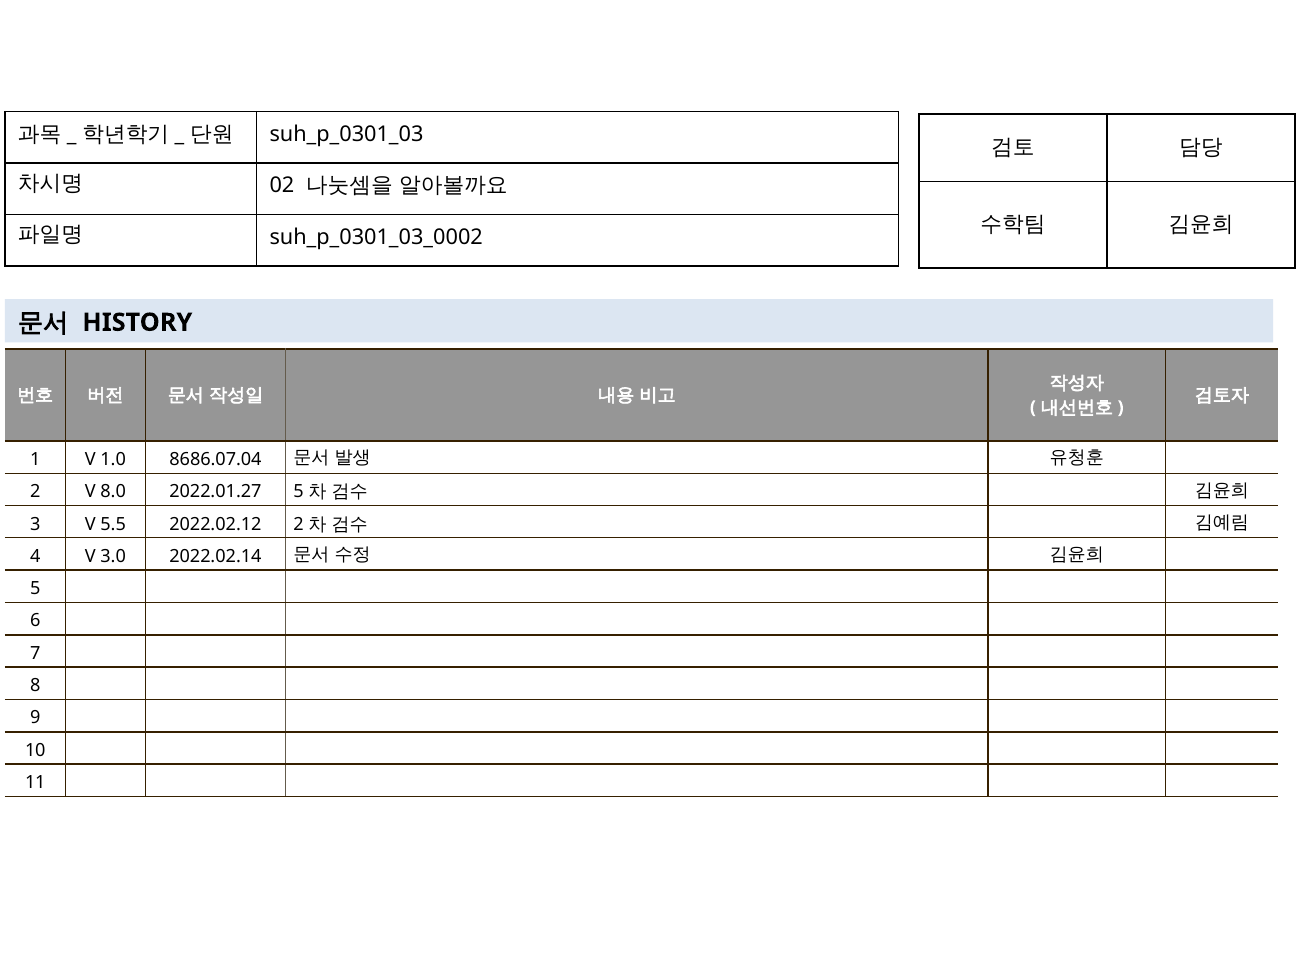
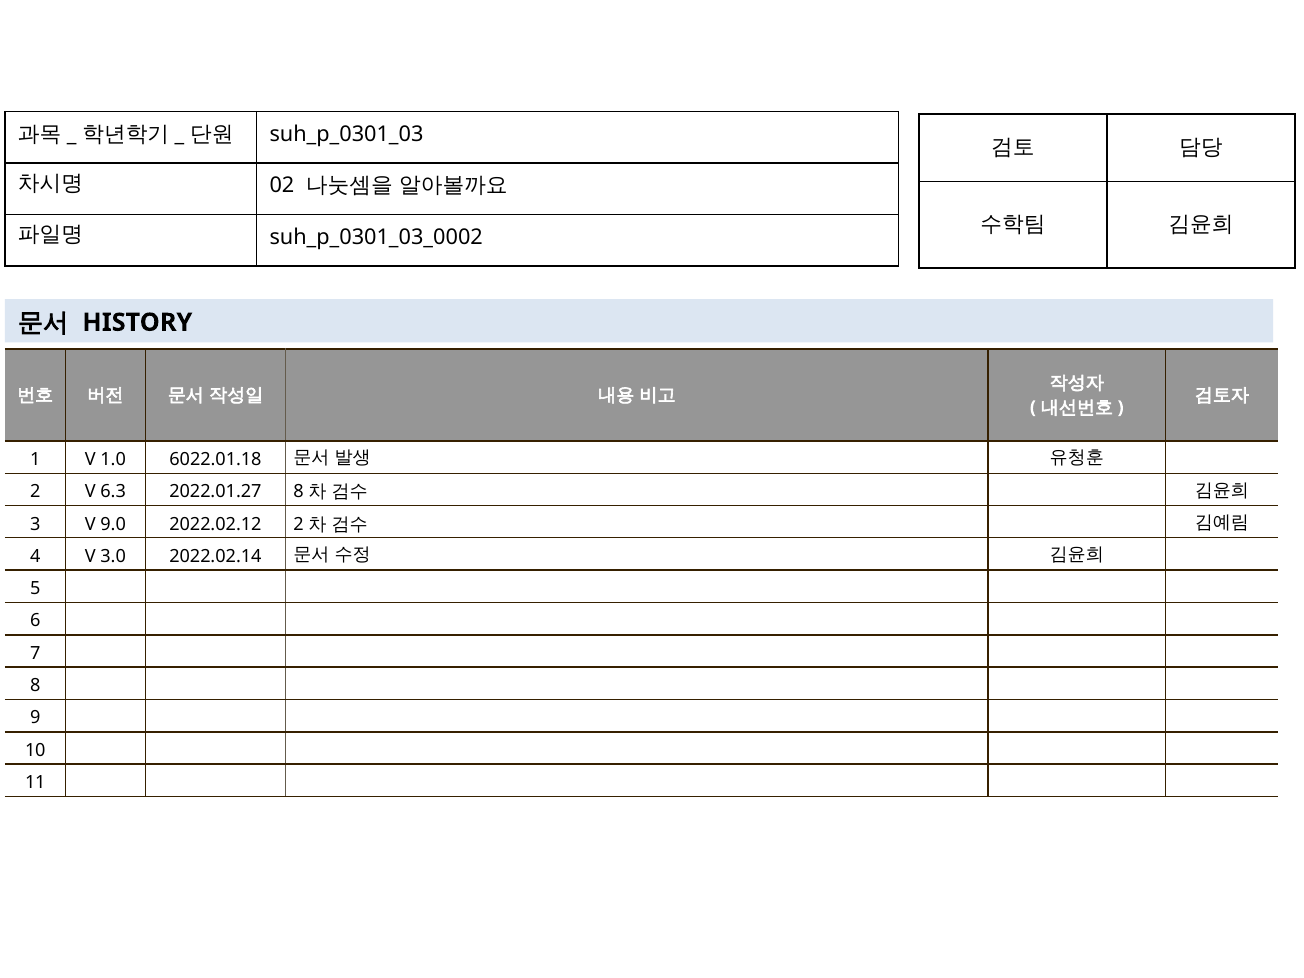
8686.07.04: 8686.07.04 -> 6022.01.18
8.0: 8.0 -> 6.3
2022.01.27 5: 5 -> 8
5.5: 5.5 -> 9.0
